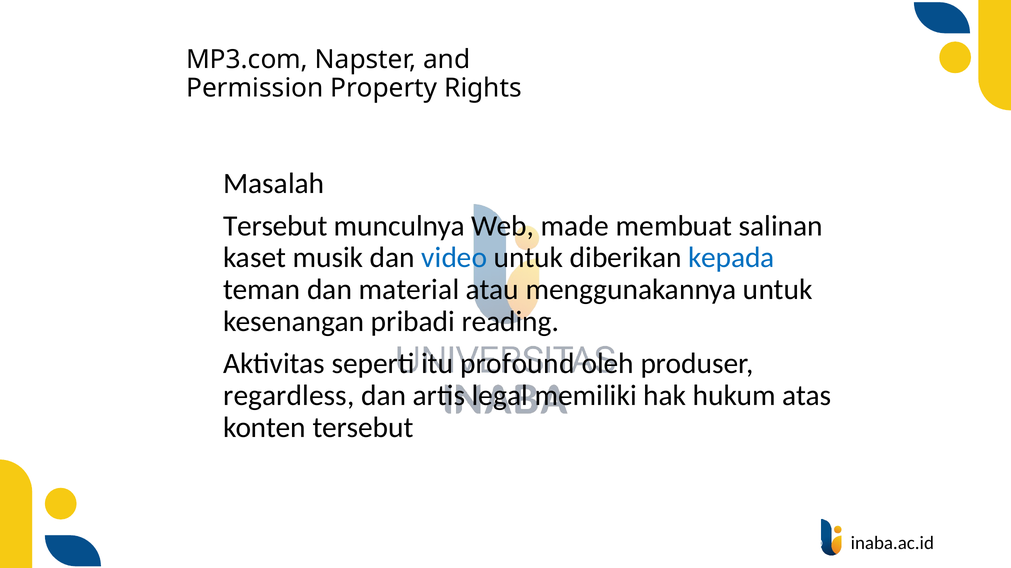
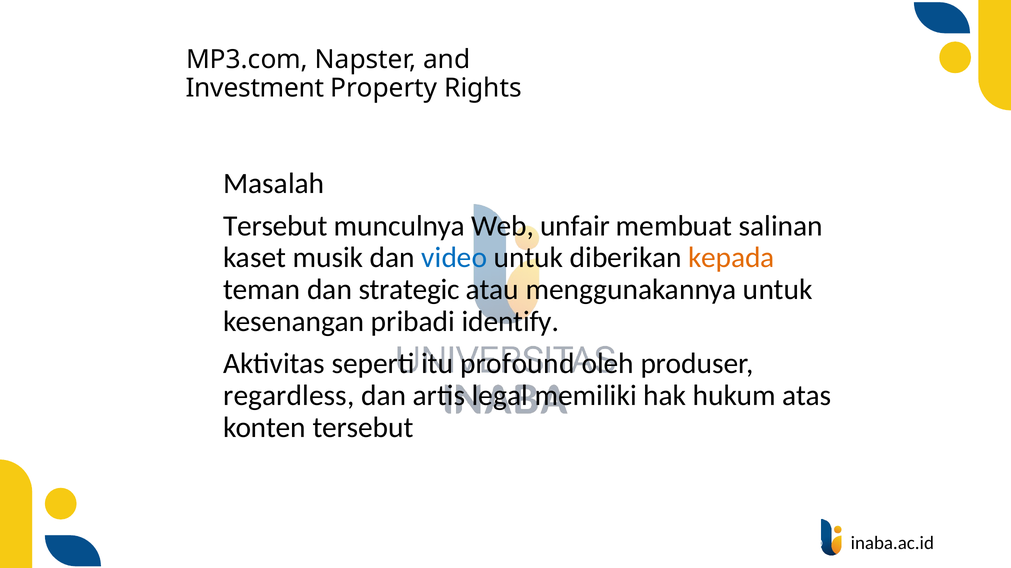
Permission: Permission -> Investment
made: made -> unfair
kepada colour: blue -> orange
material: material -> strategic
reading: reading -> identify
